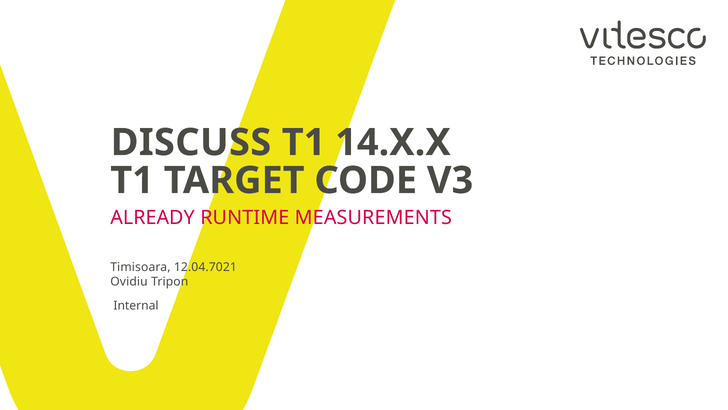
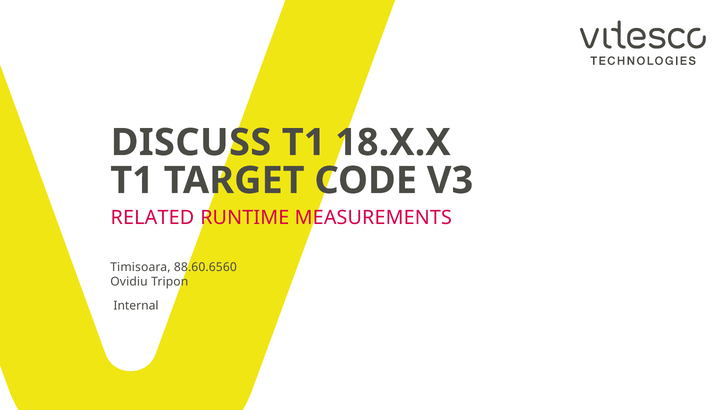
14.X.X: 14.X.X -> 18.X.X
ALREADY: ALREADY -> RELATED
12.04.7021: 12.04.7021 -> 88.60.6560
